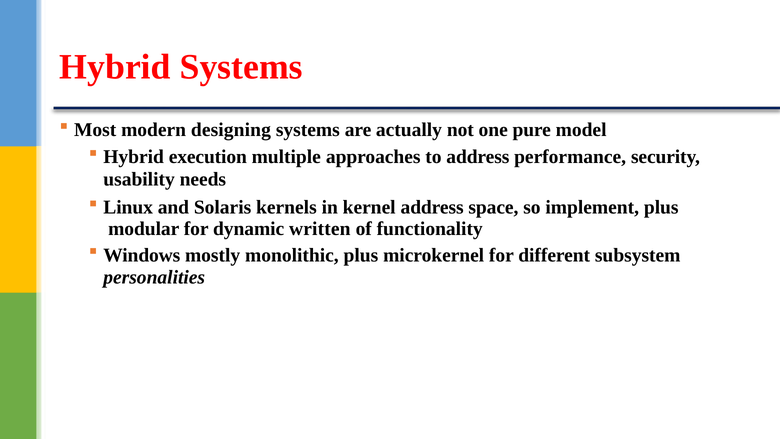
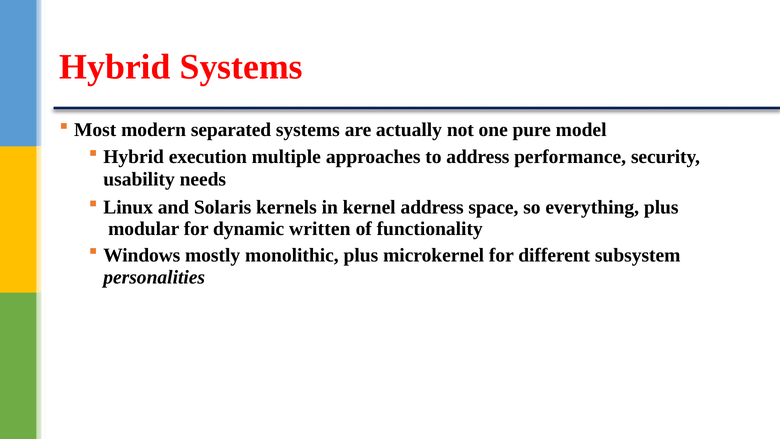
designing: designing -> separated
implement: implement -> everything
